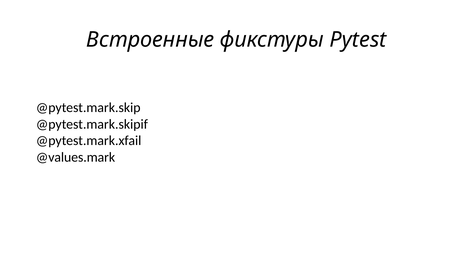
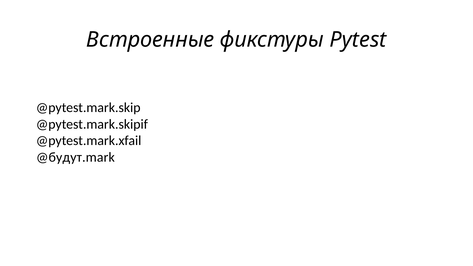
@values.mark: @values.mark -> @будут.mark
